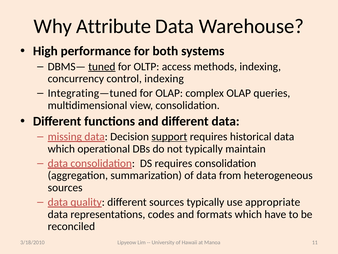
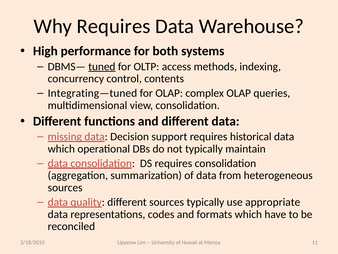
Why Attribute: Attribute -> Requires
control indexing: indexing -> contents
support underline: present -> none
